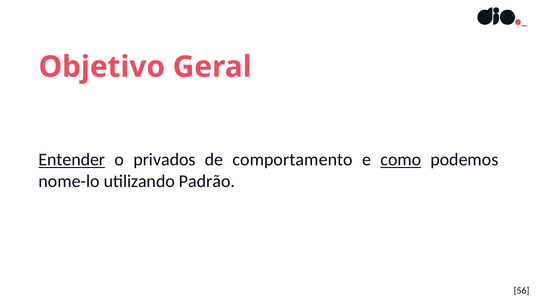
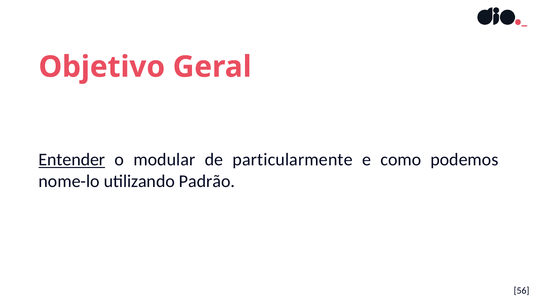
privados: privados -> modular
comportamento: comportamento -> particularmente
como underline: present -> none
